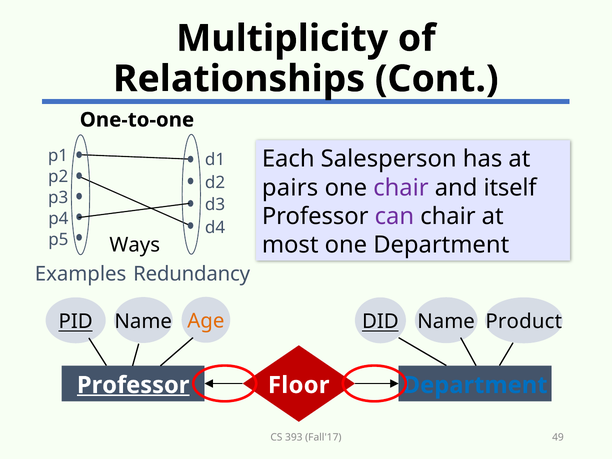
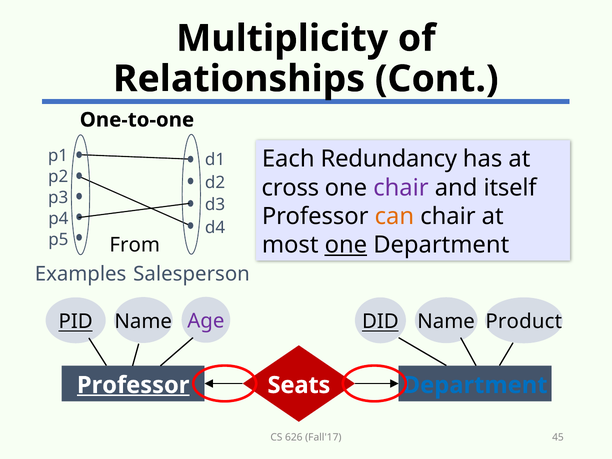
Salesperson: Salesperson -> Redundancy
pairs: pairs -> cross
can colour: purple -> orange
one at (346, 245) underline: none -> present
Ways: Ways -> From
Redundancy: Redundancy -> Salesperson
Age colour: orange -> purple
Floor: Floor -> Seats
393: 393 -> 626
49: 49 -> 45
